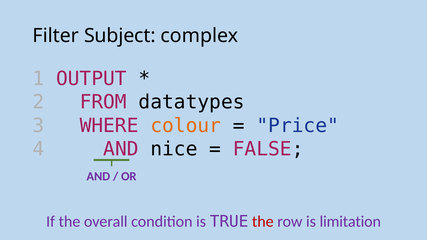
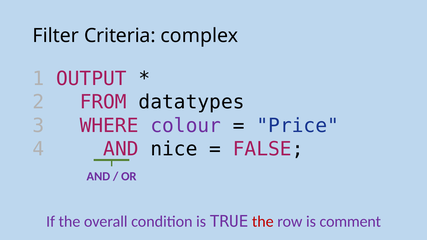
Subject: Subject -> Criteria
colour colour: orange -> purple
limitation: limitation -> comment
